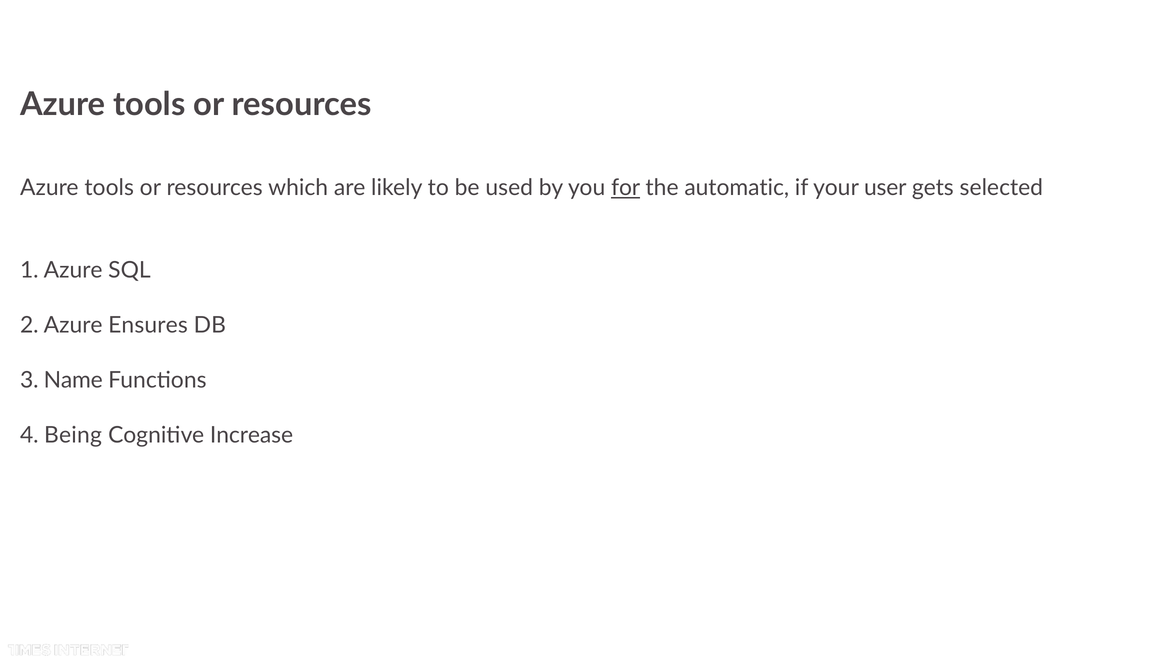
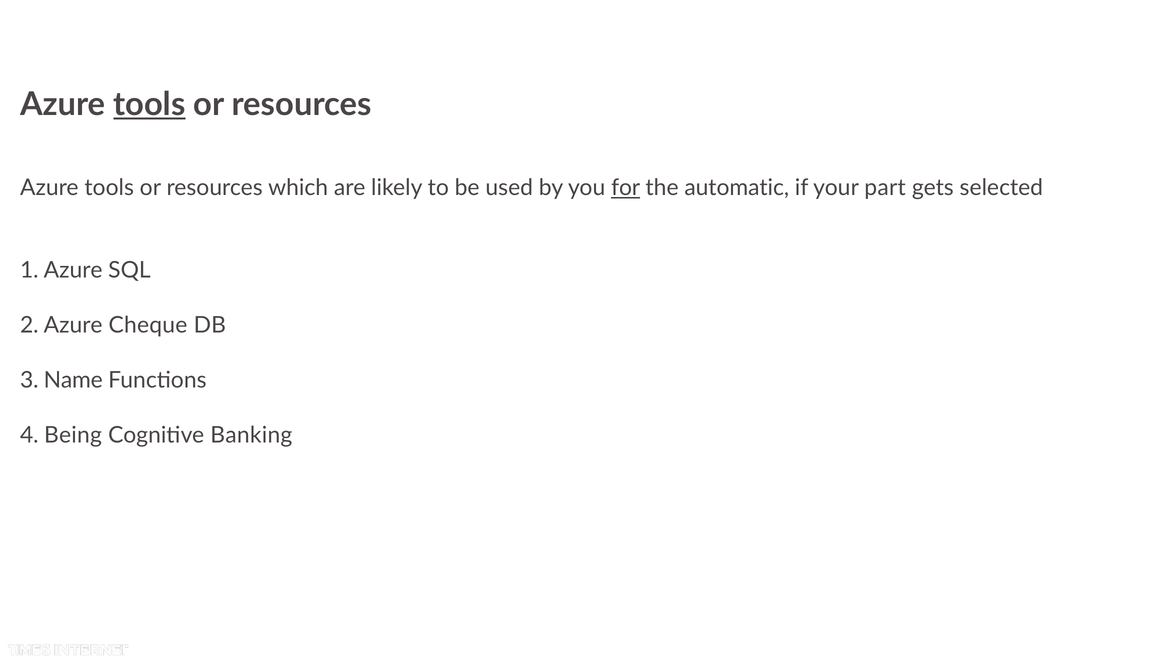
tools at (149, 104) underline: none -> present
user: user -> part
Ensures: Ensures -> Cheque
Increase: Increase -> Banking
